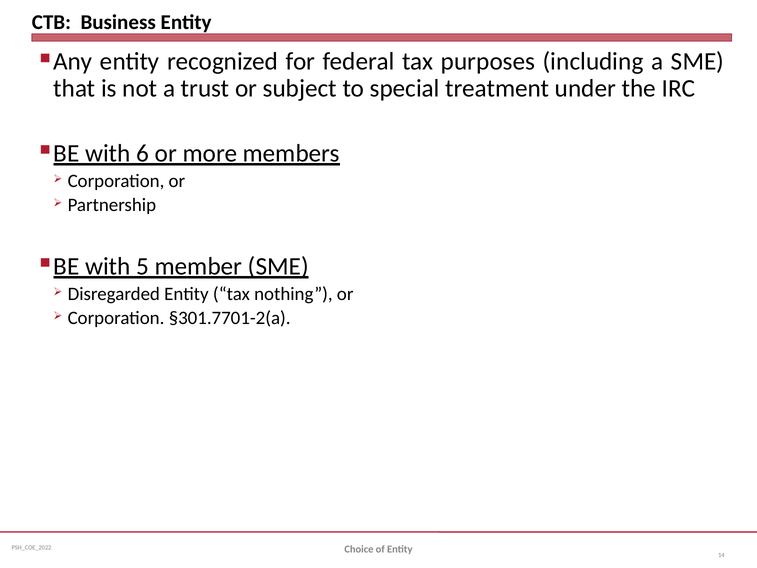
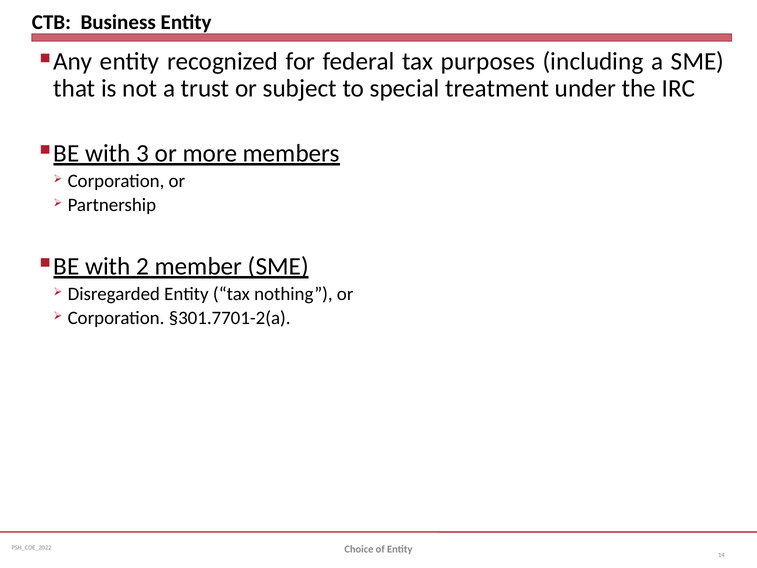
6: 6 -> 3
5: 5 -> 2
